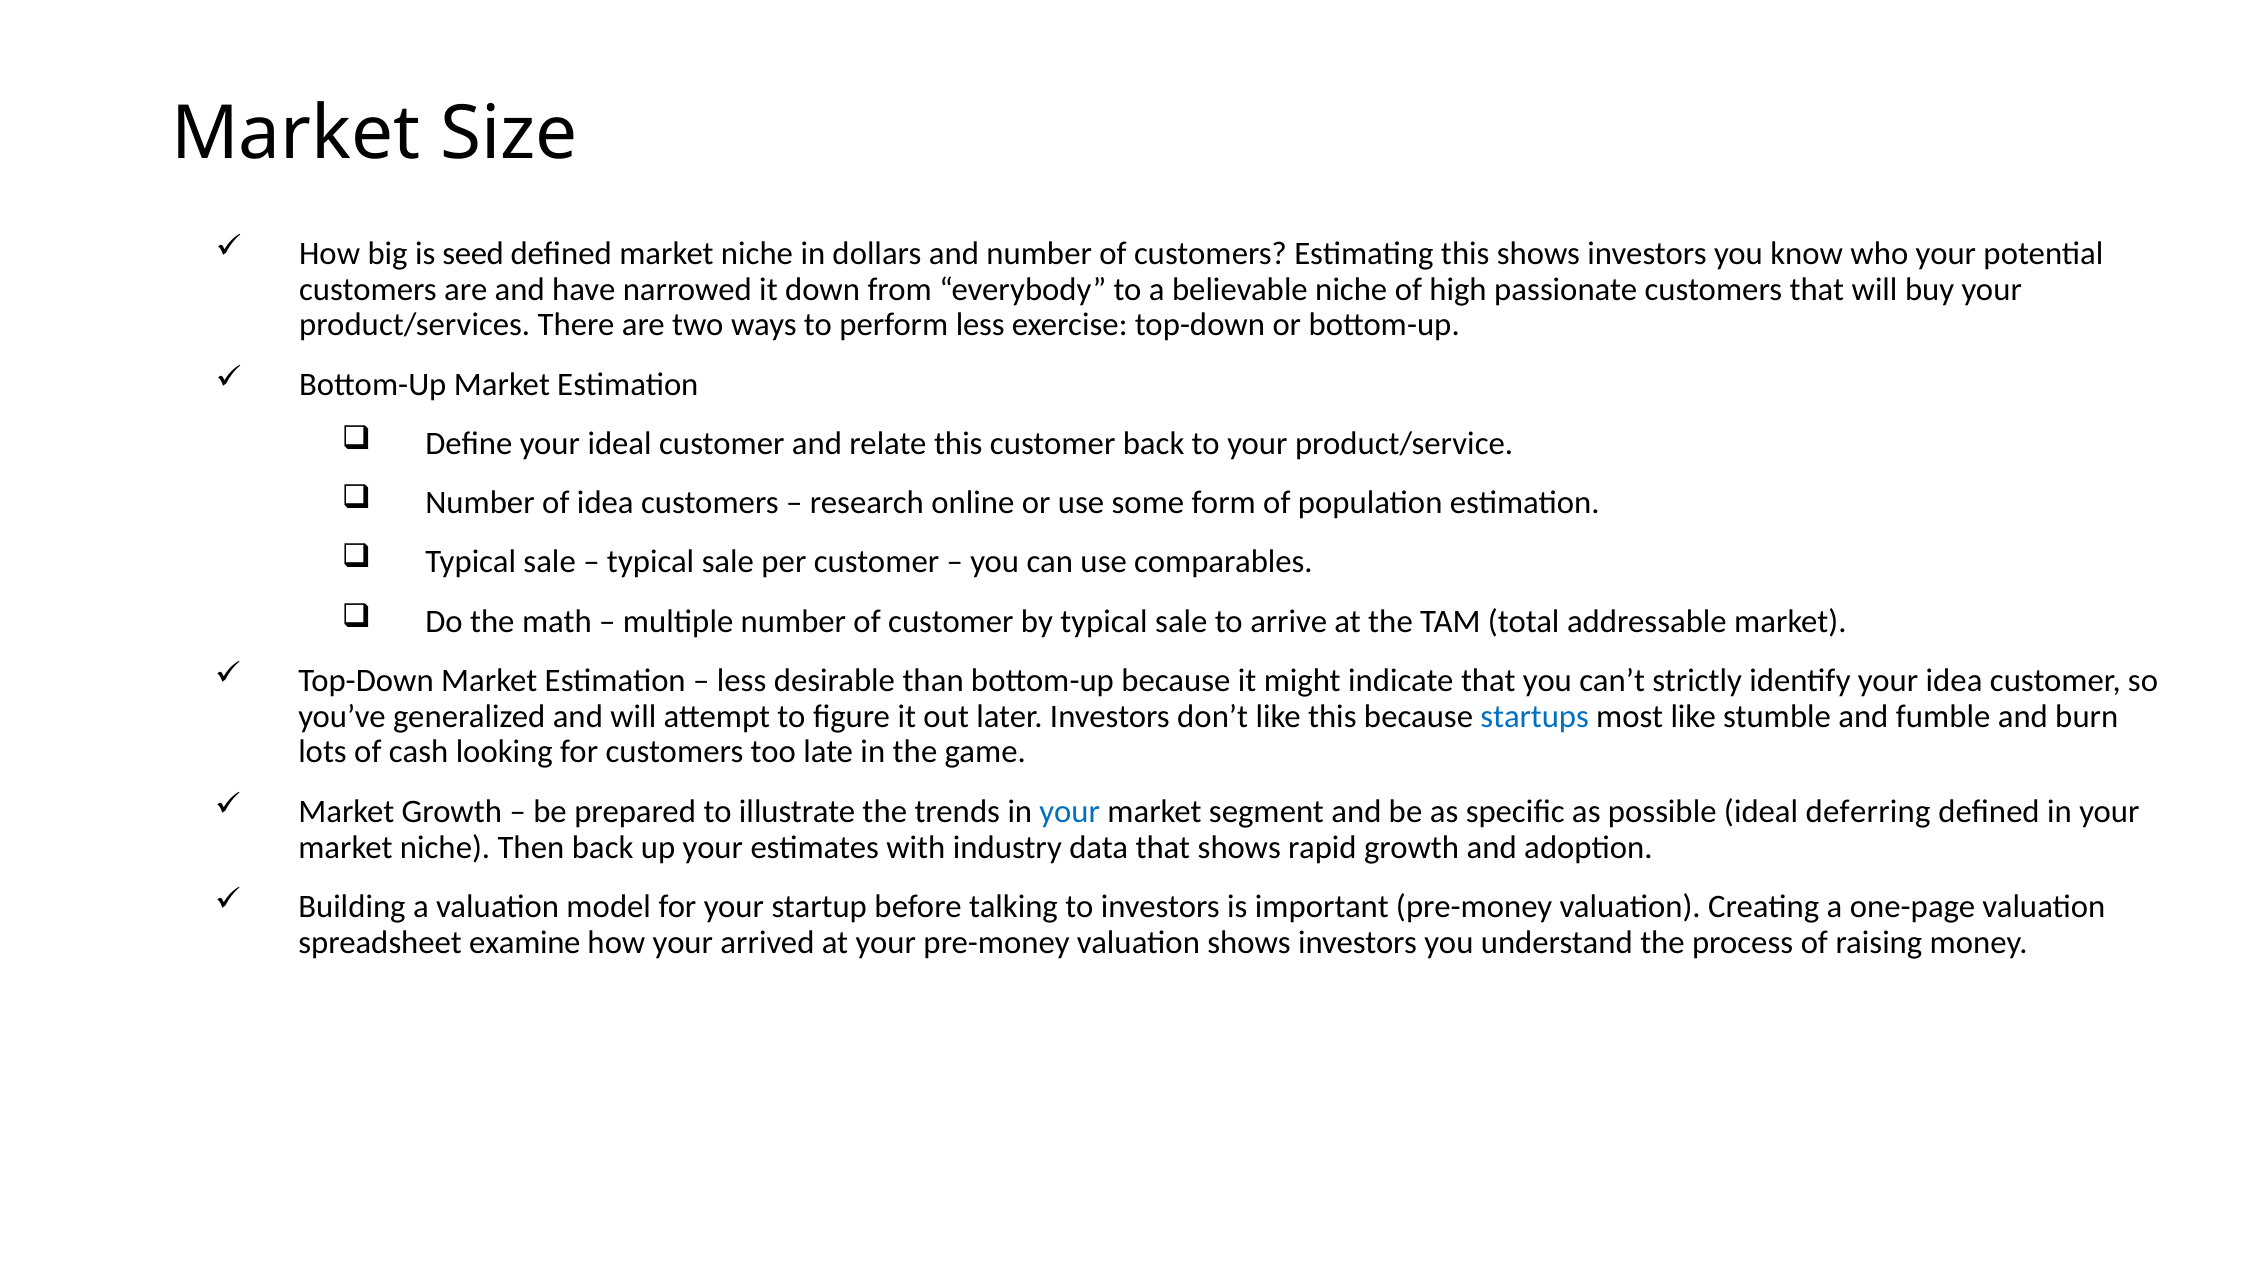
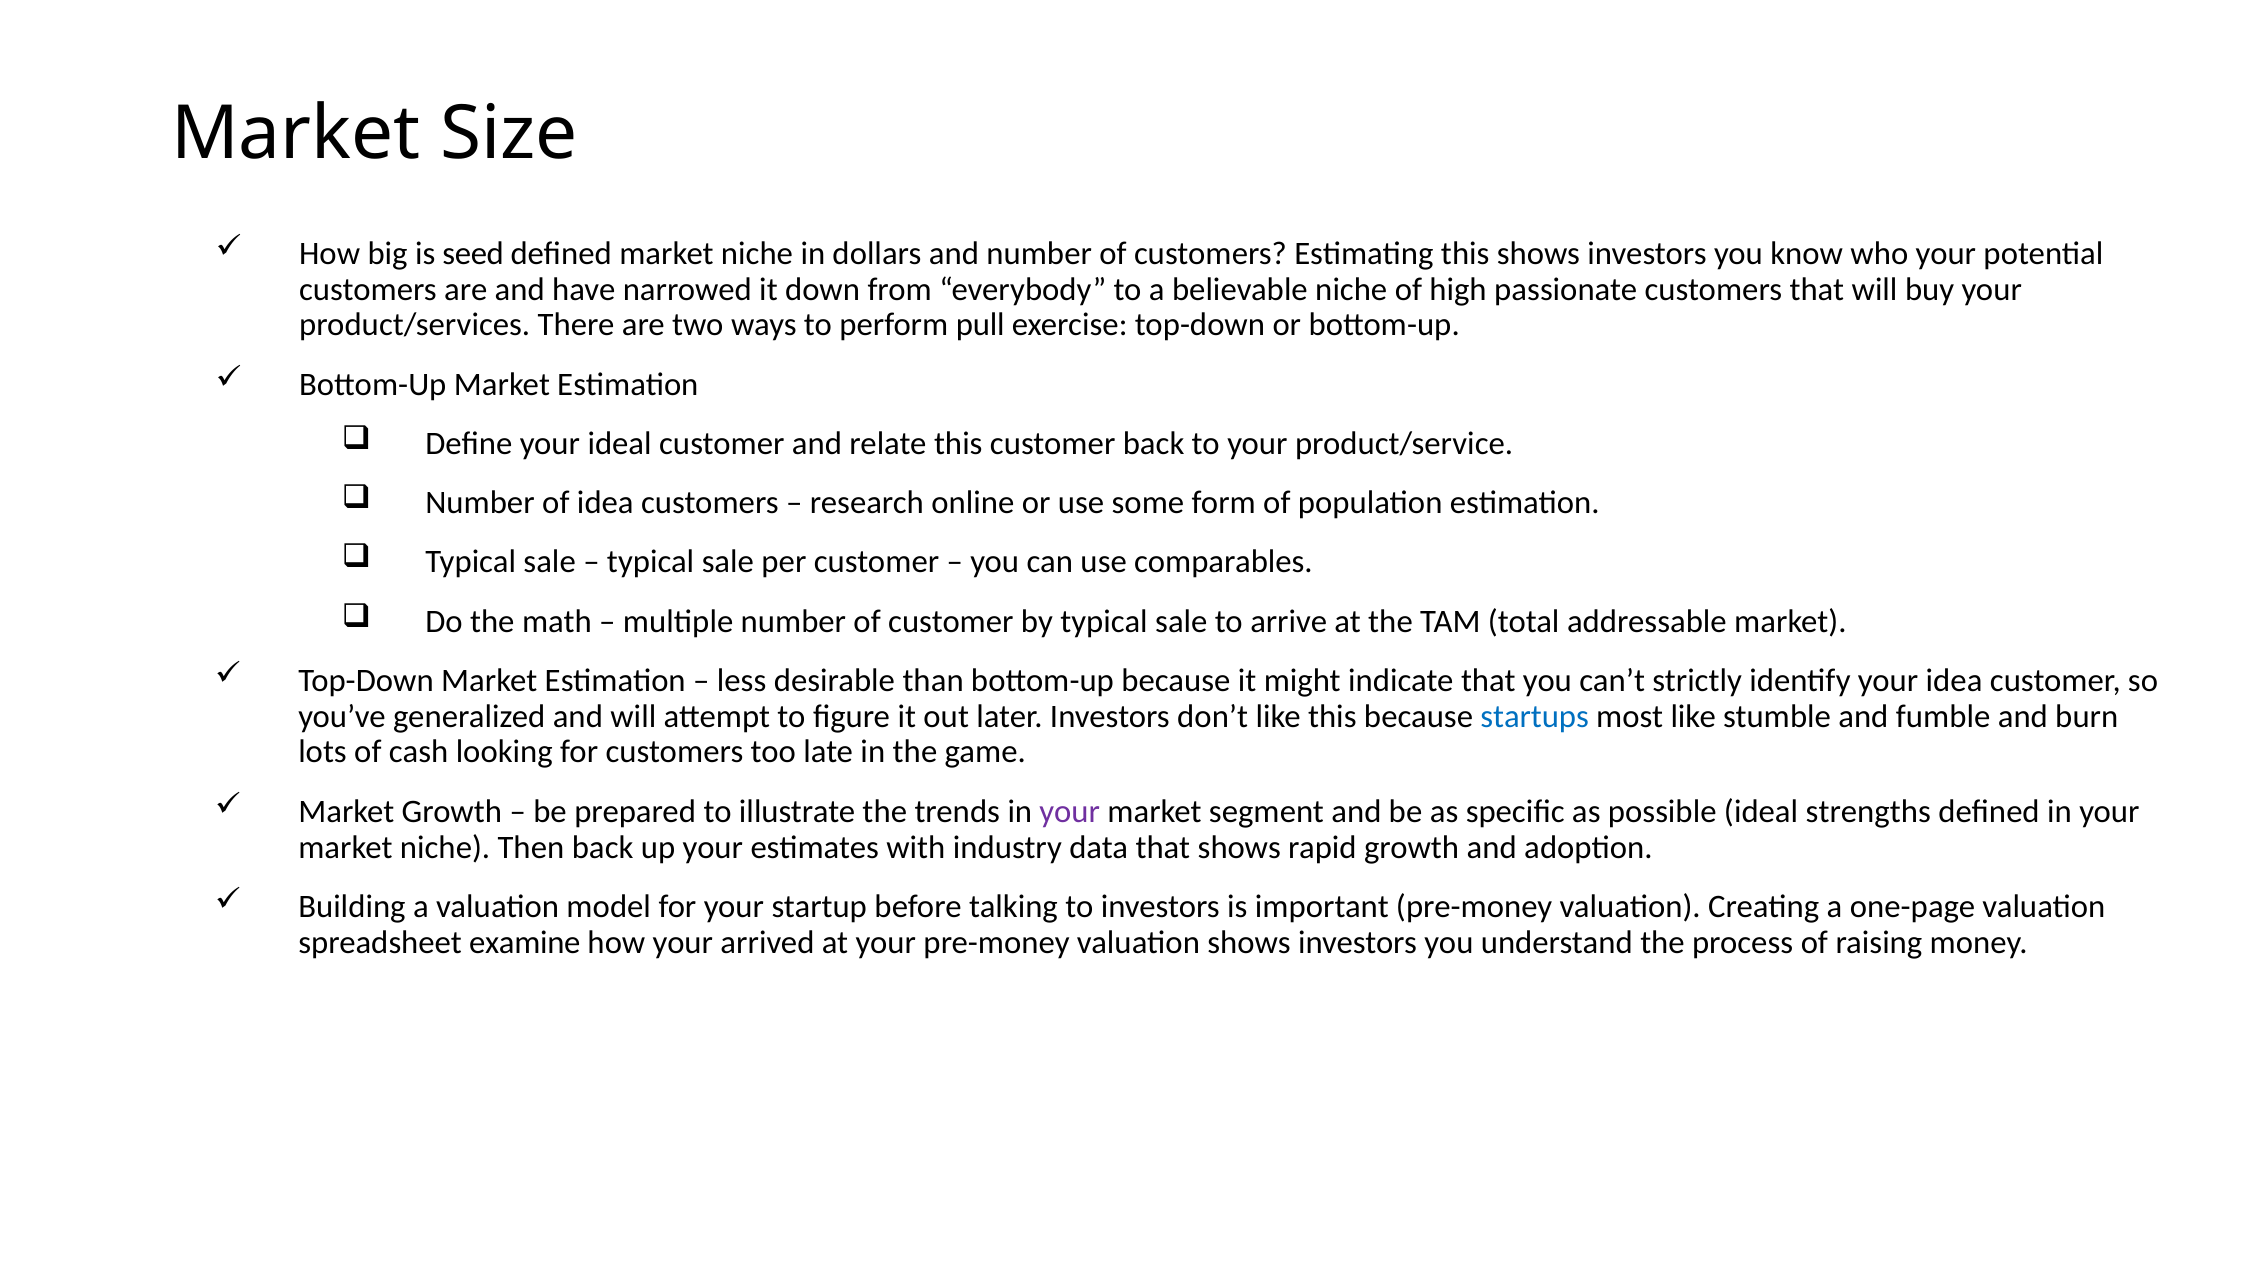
perform less: less -> pull
your at (1070, 811) colour: blue -> purple
deferring: deferring -> strengths
